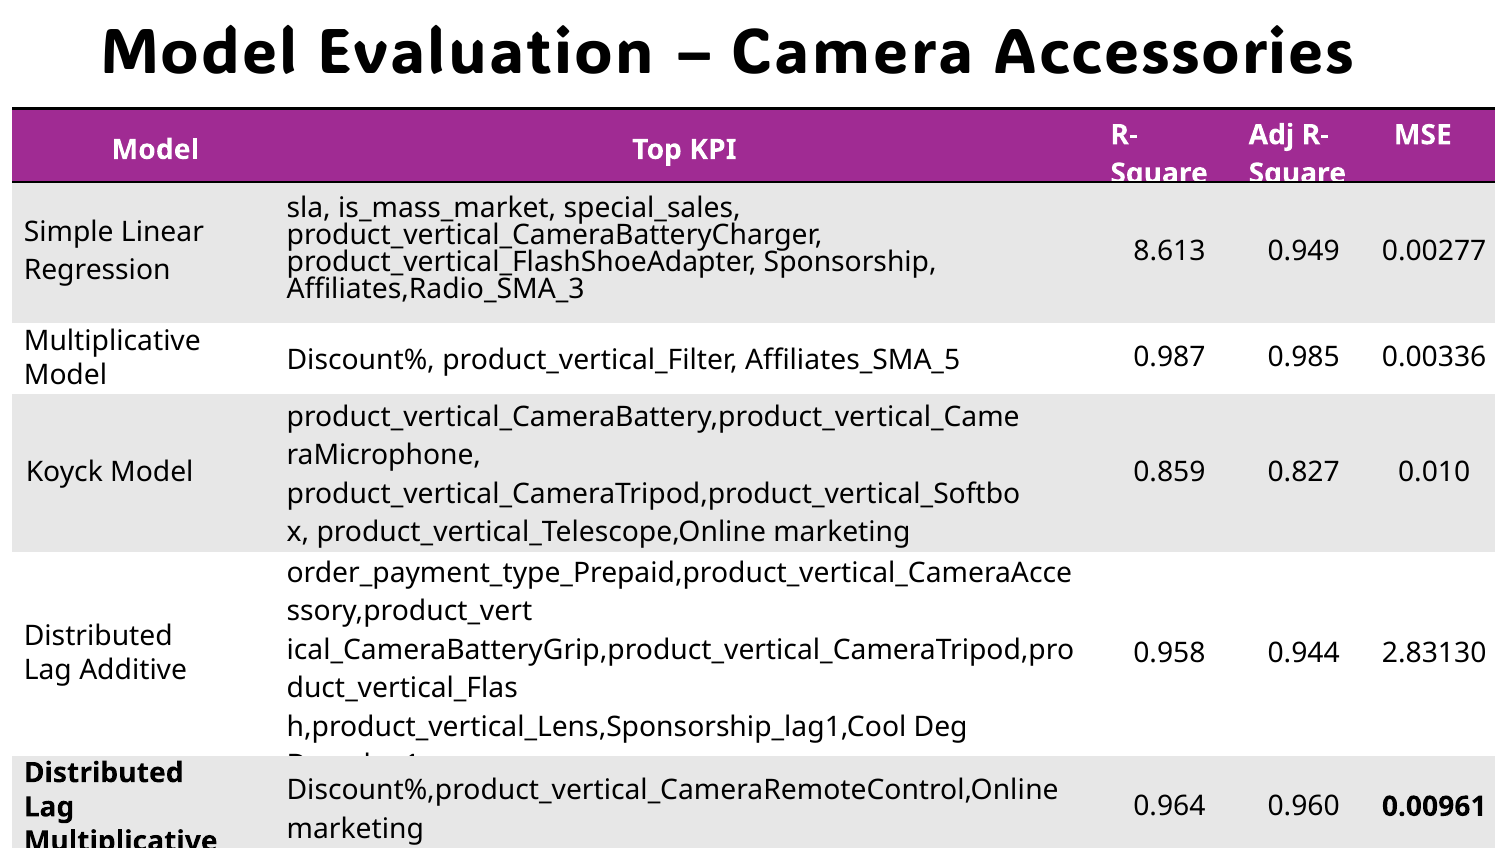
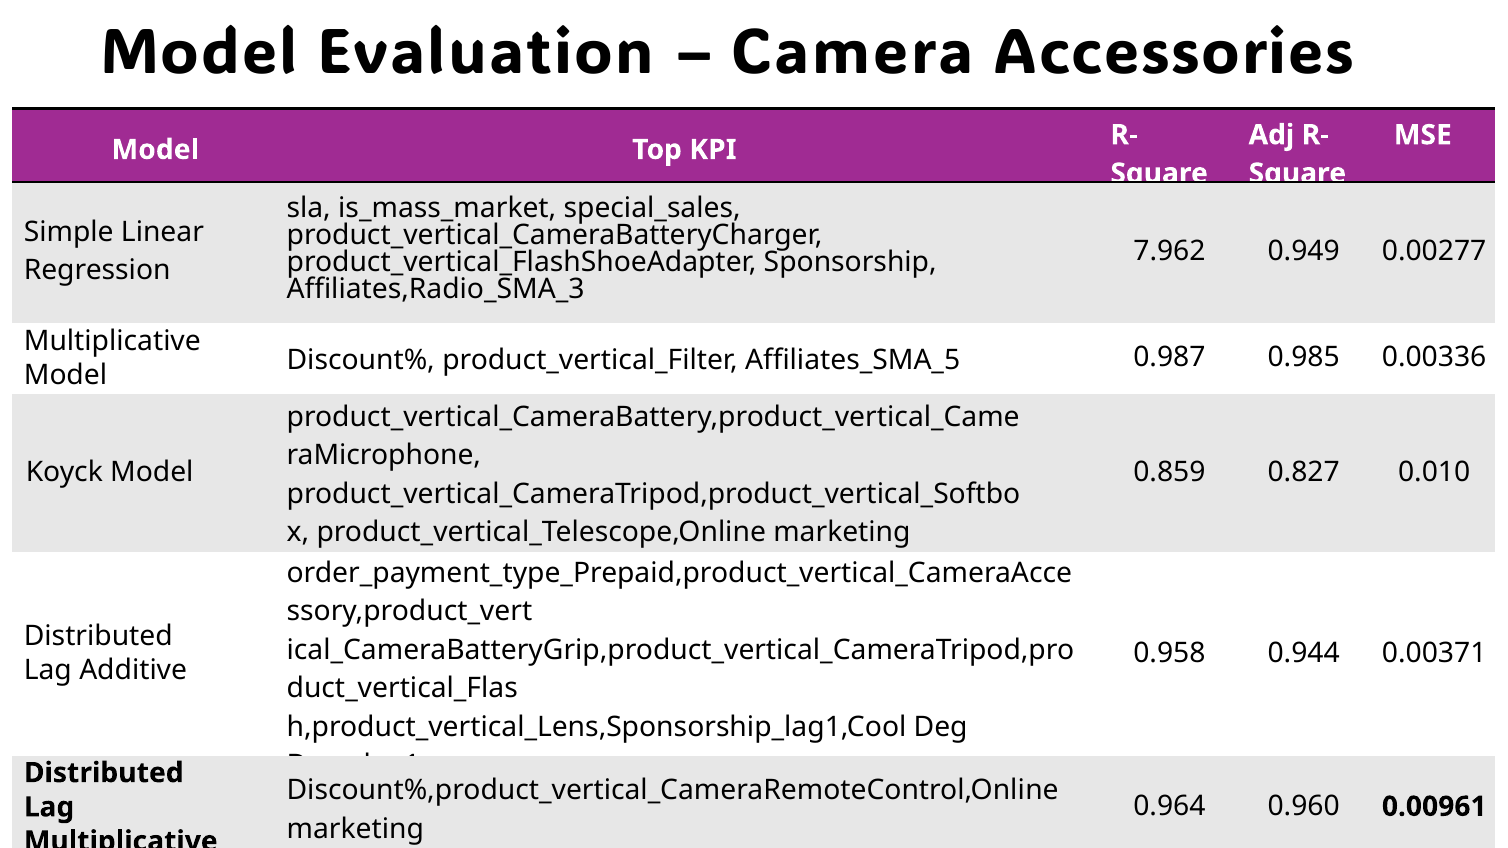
8.613: 8.613 -> 7.962
2.83130: 2.83130 -> 0.00371
